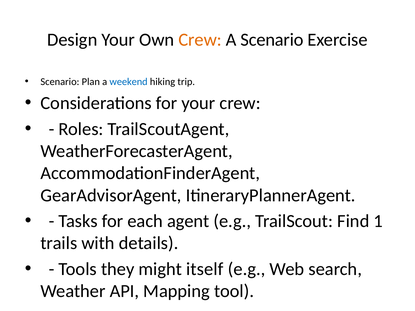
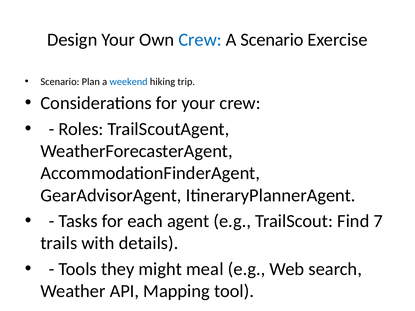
Crew at (200, 40) colour: orange -> blue
1: 1 -> 7
itself: itself -> meal
